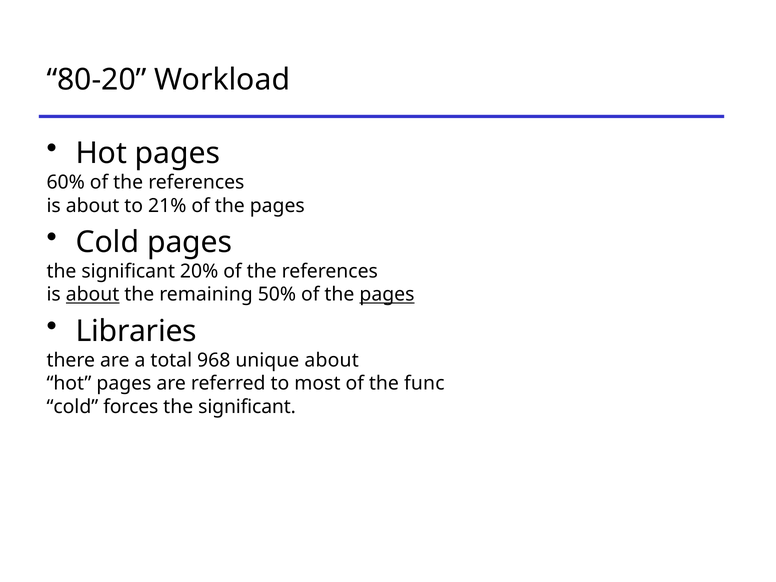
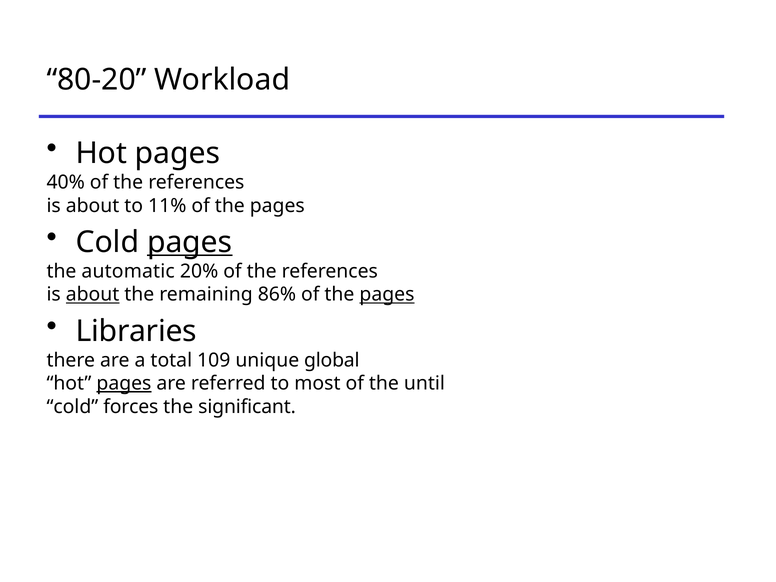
60%: 60% -> 40%
21%: 21% -> 11%
pages at (190, 242) underline: none -> present
significant at (128, 271): significant -> automatic
50%: 50% -> 86%
968: 968 -> 109
unique about: about -> global
pages at (124, 383) underline: none -> present
func: func -> until
